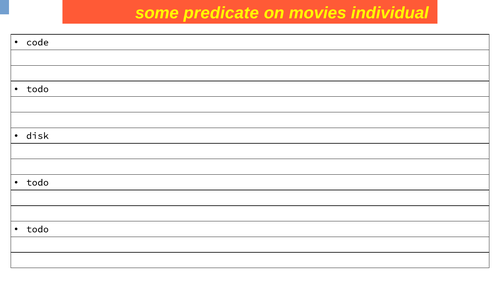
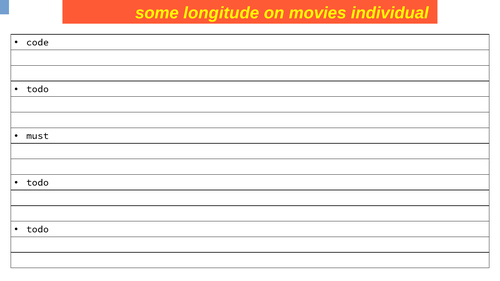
predicate: predicate -> longitude
disk: disk -> must
